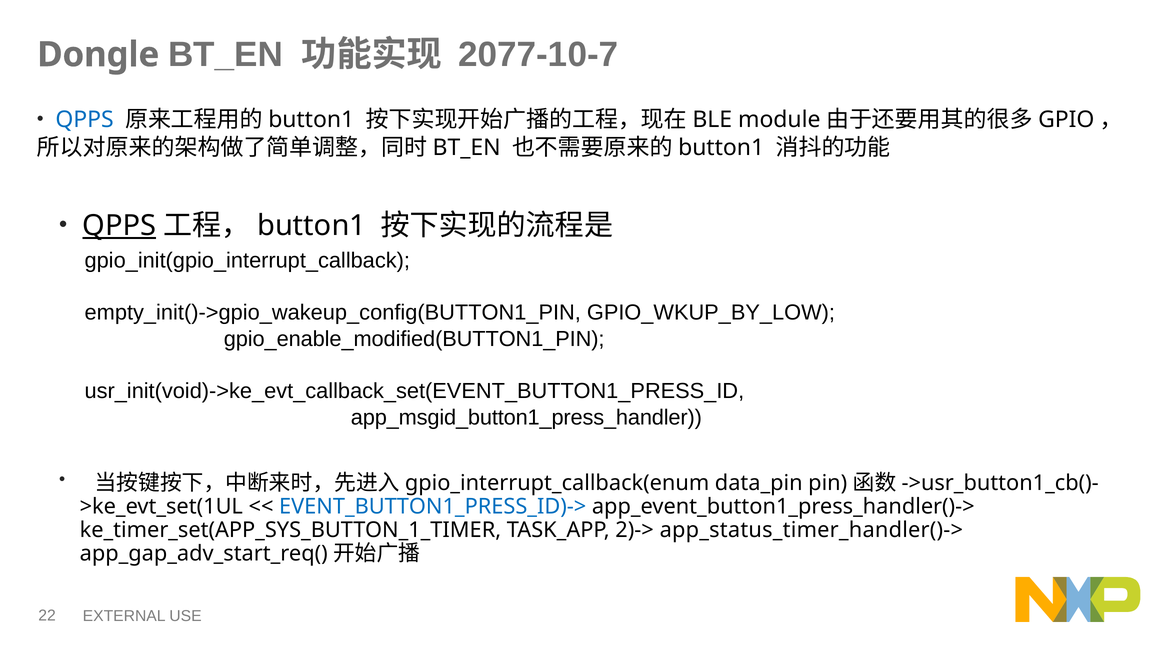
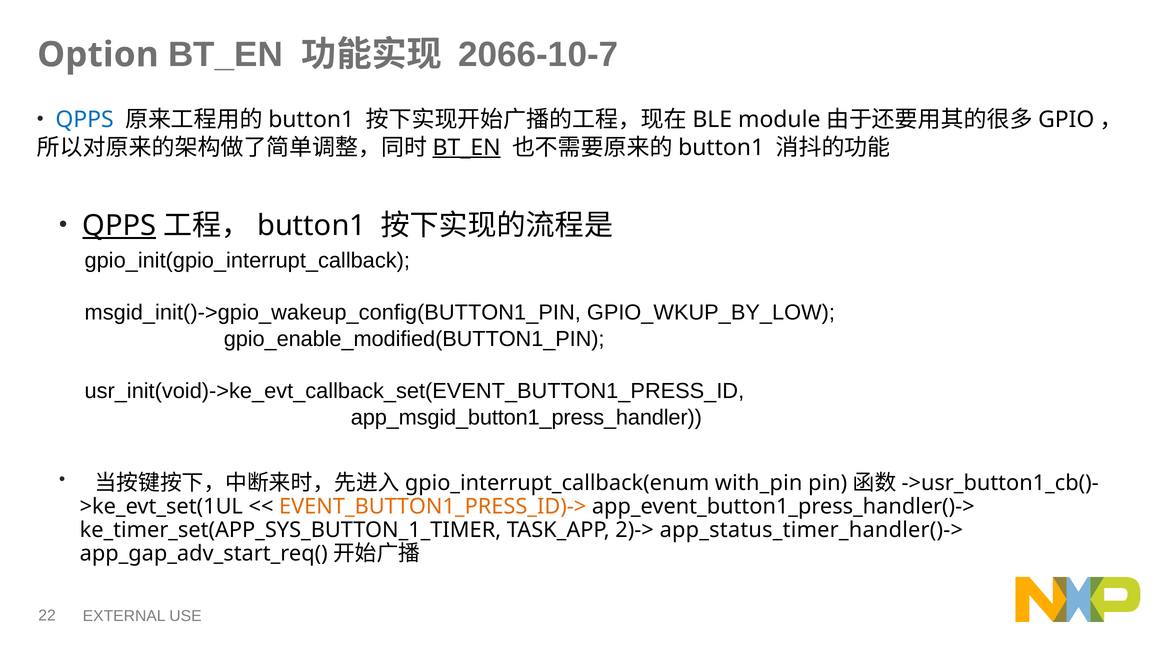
Dongle: Dongle -> Option
2077-10-7: 2077-10-7 -> 2066-10-7
BT_EN at (467, 147) underline: none -> present
empty_init()->gpio_wakeup_config(BUTTON1_PIN: empty_init()->gpio_wakeup_config(BUTTON1_PIN -> msgid_init()->gpio_wakeup_config(BUTTON1_PIN
data_pin: data_pin -> with_pin
EVENT_BUTTON1_PRESS_ID)-> colour: blue -> orange
